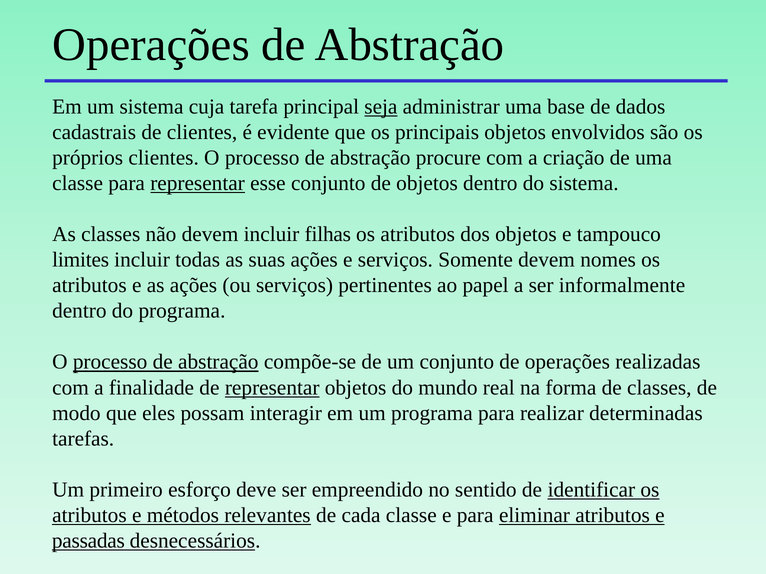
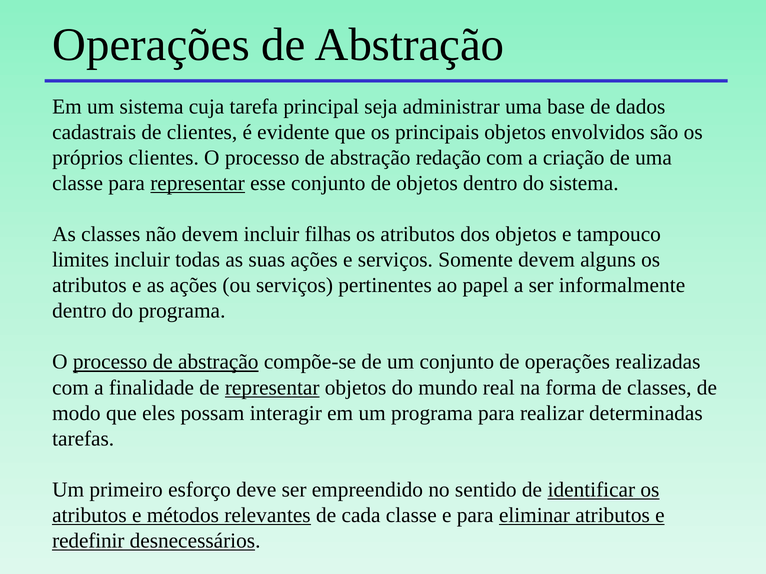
seja underline: present -> none
procure: procure -> redação
nomes: nomes -> alguns
passadas: passadas -> redefinir
